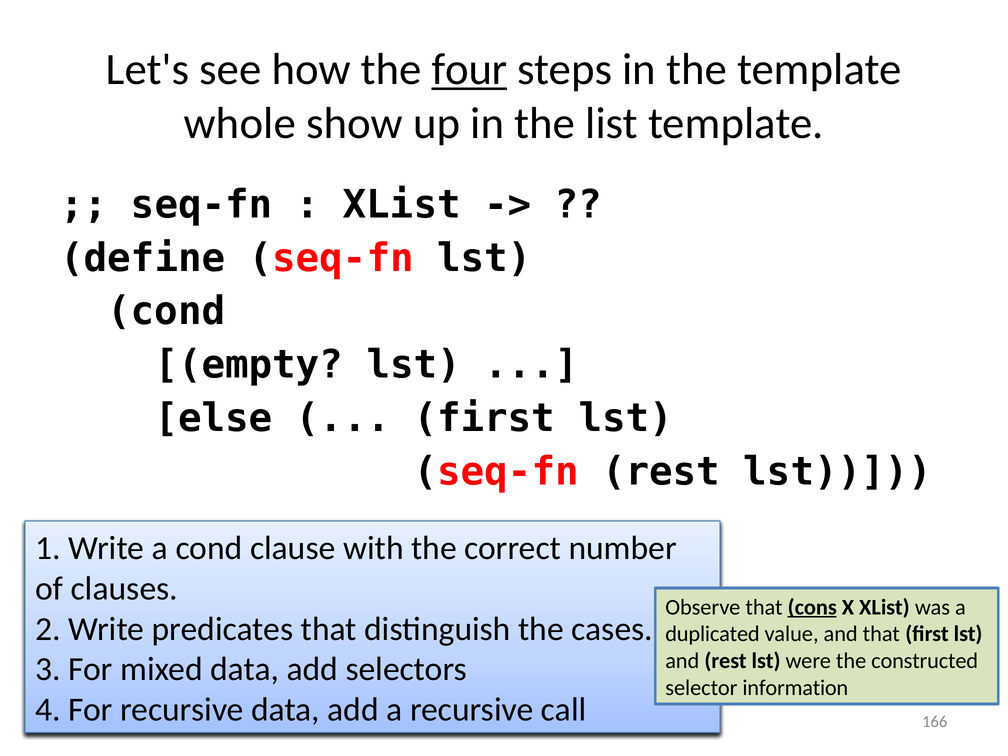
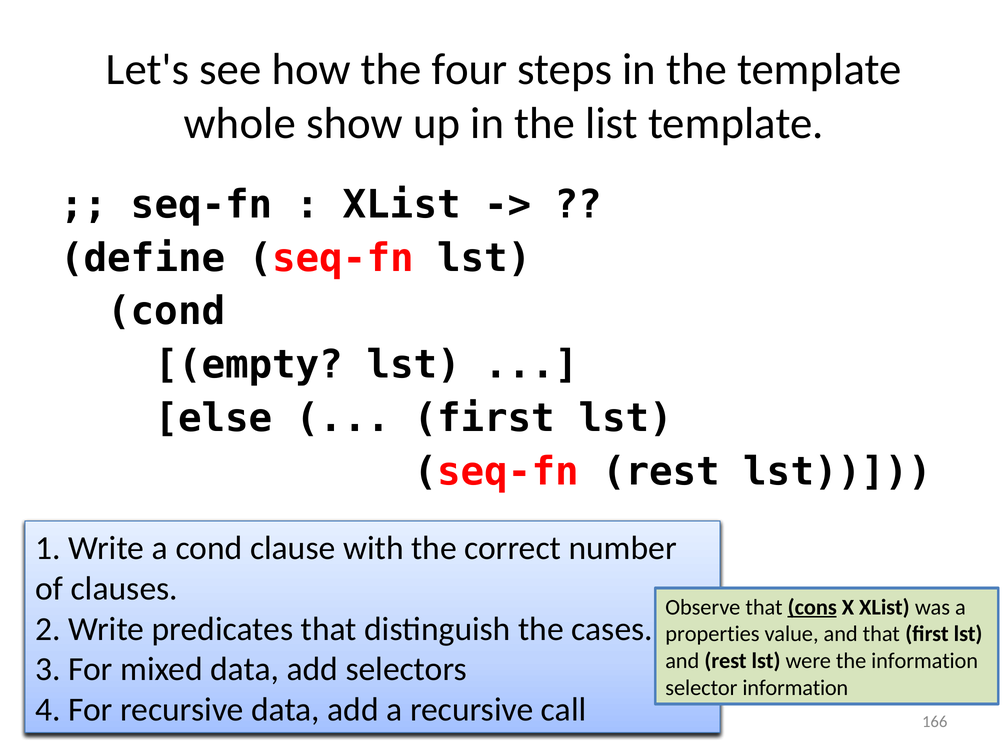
four underline: present -> none
duplicated: duplicated -> properties
the constructed: constructed -> information
